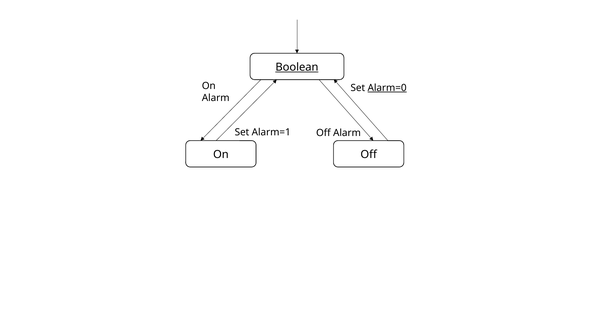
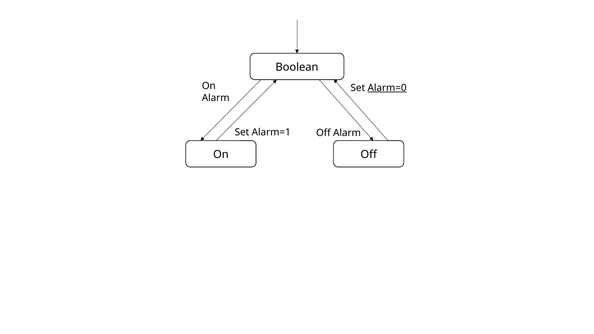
Boolean underline: present -> none
